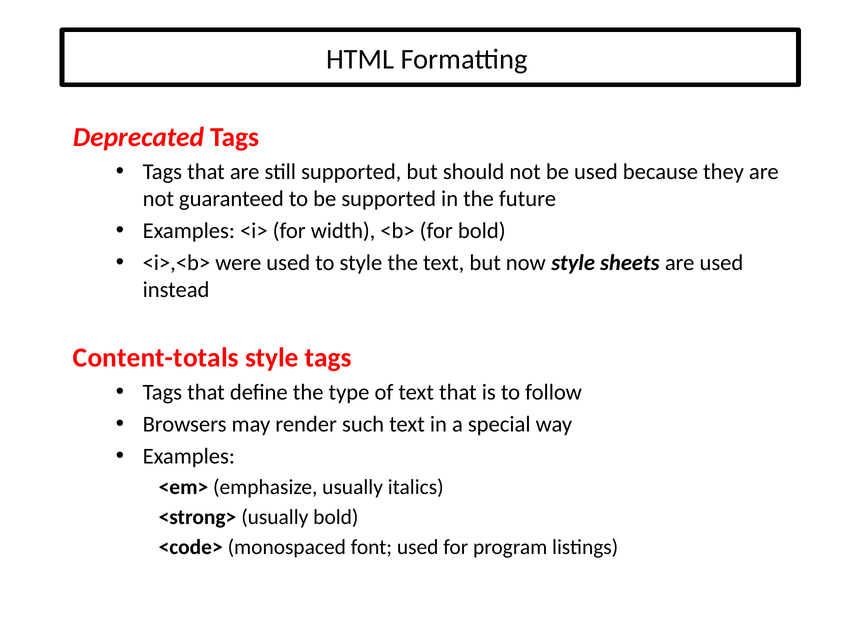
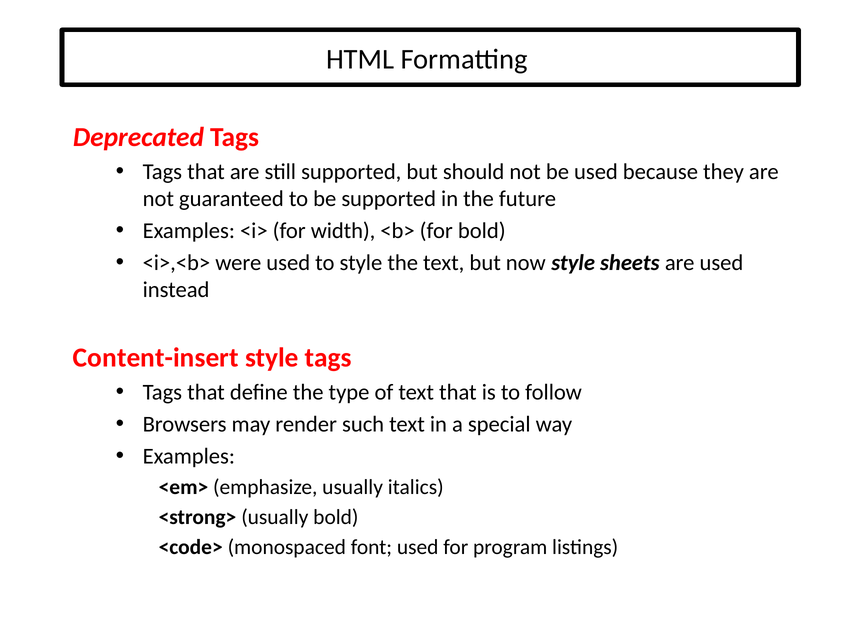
Content-totals: Content-totals -> Content-insert
